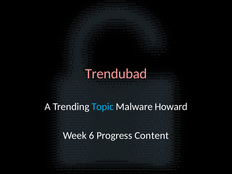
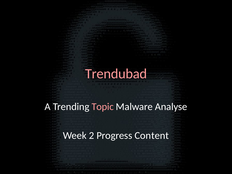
Topic colour: light blue -> pink
Howard: Howard -> Analyse
6: 6 -> 2
